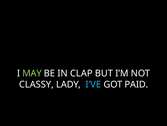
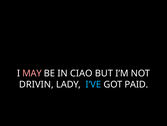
MAY colour: light green -> pink
CLAP: CLAP -> CIAO
CLASSY: CLASSY -> DRIVIN
